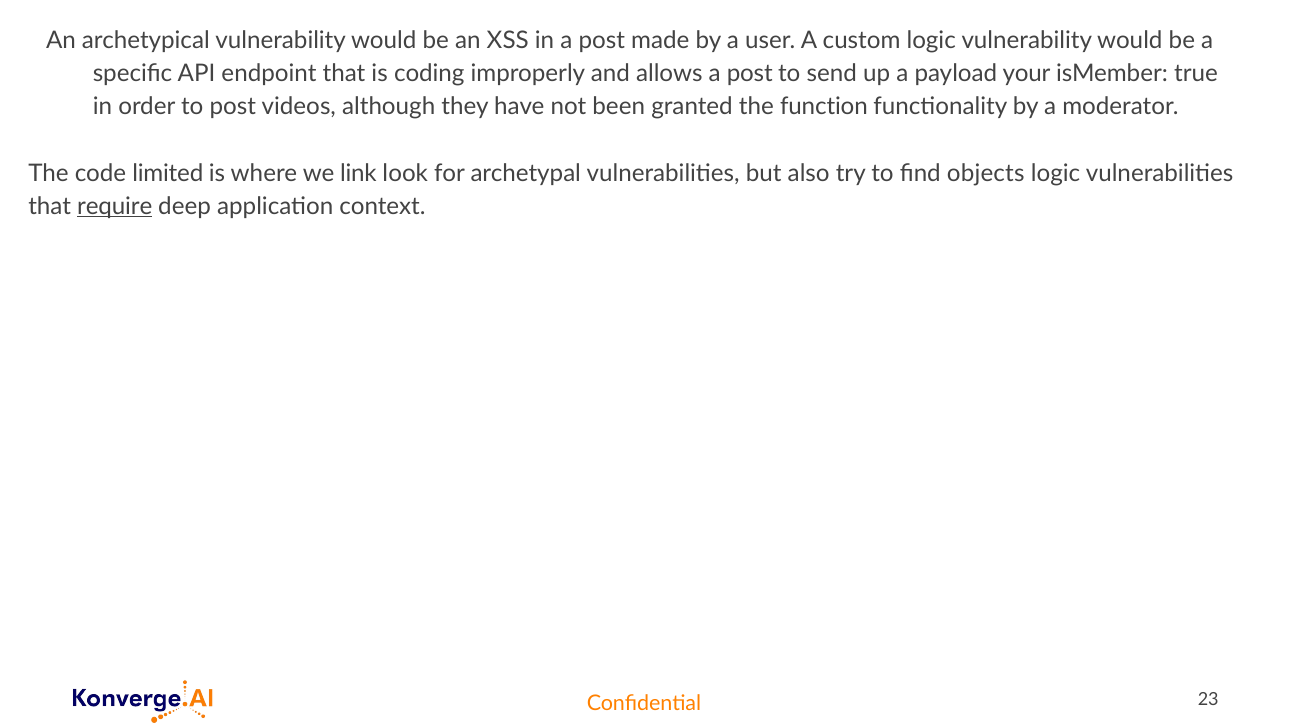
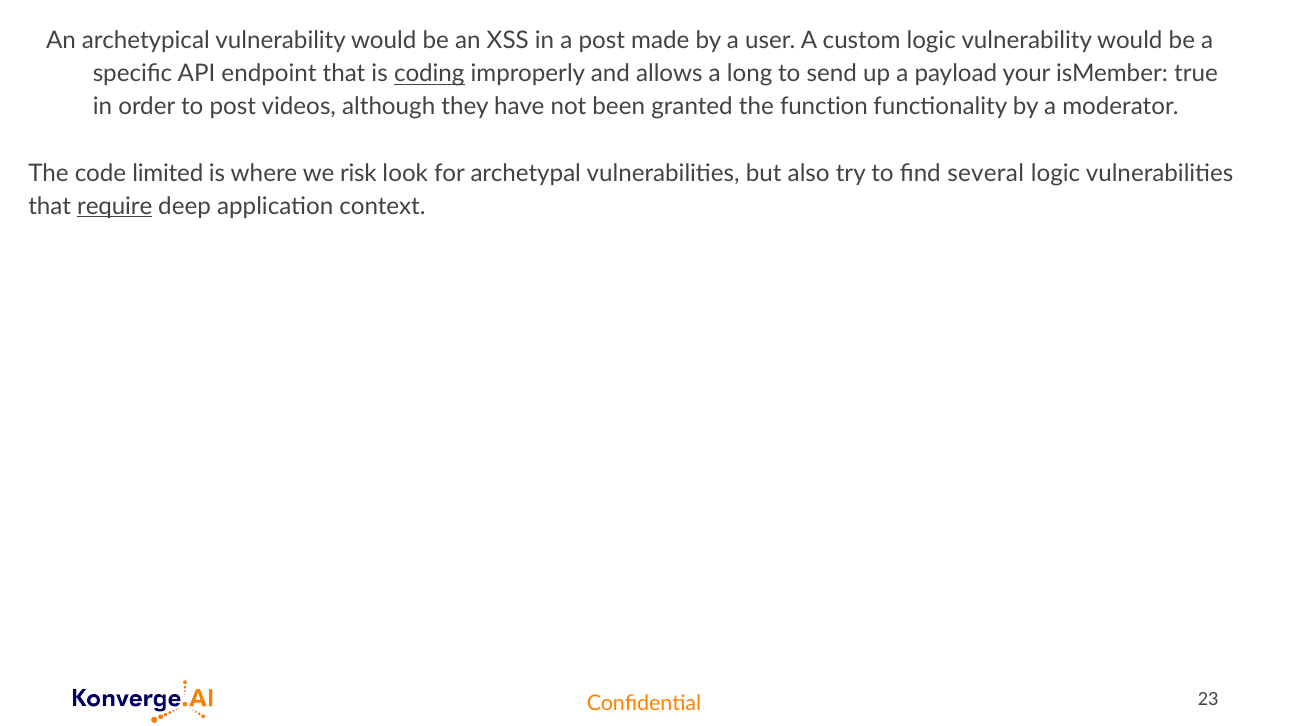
coding underline: none -> present
allows a post: post -> long
link: link -> risk
objects: objects -> several
